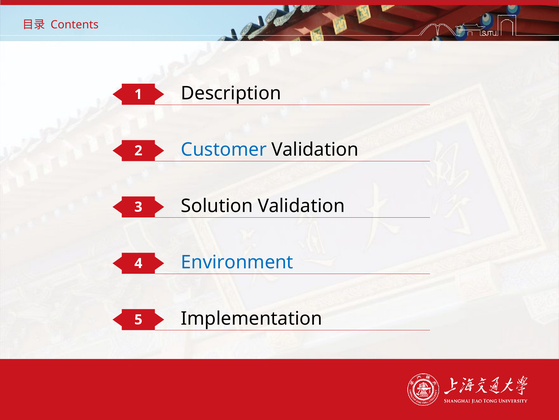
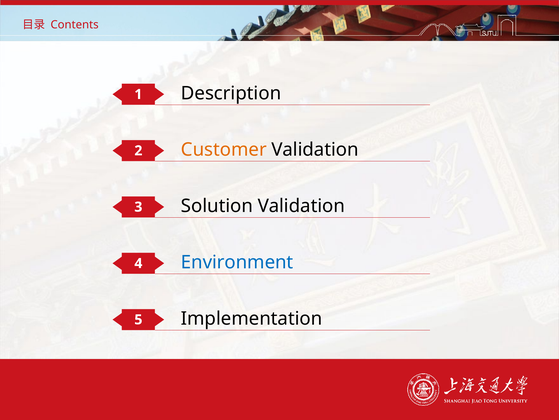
Customer colour: blue -> orange
